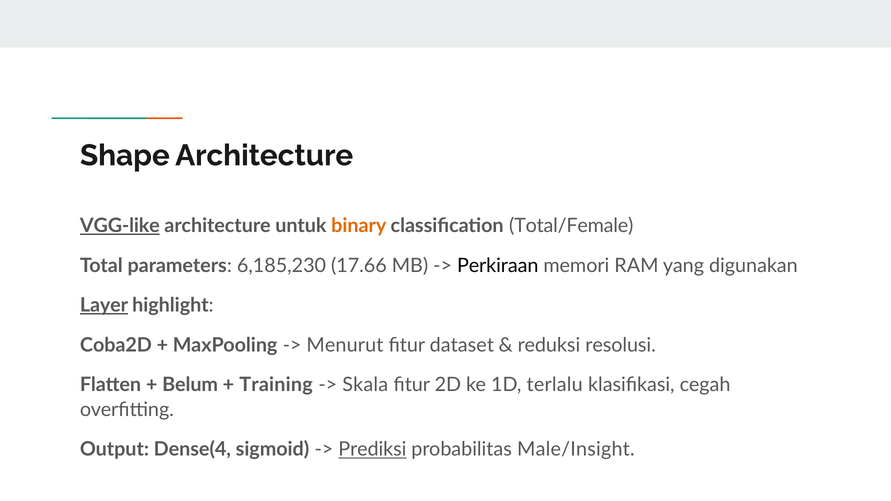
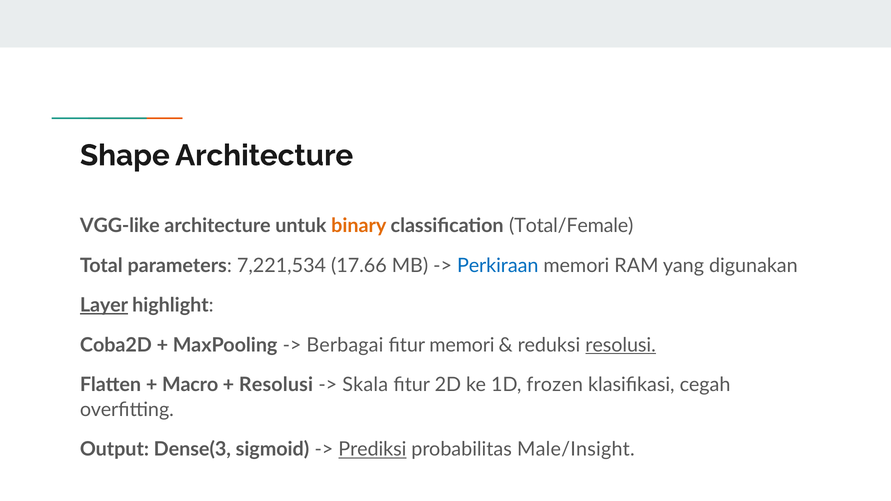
VGG-like underline: present -> none
6,185,230: 6,185,230 -> 7,221,534
Perkiraan colour: black -> blue
Menurut: Menurut -> Berbagai
fitur dataset: dataset -> memori
resolusi at (621, 345) underline: none -> present
Belum: Belum -> Macro
Training at (276, 385): Training -> Resolusi
terlalu: terlalu -> frozen
Dense(4: Dense(4 -> Dense(3
